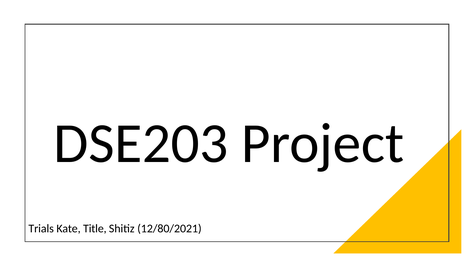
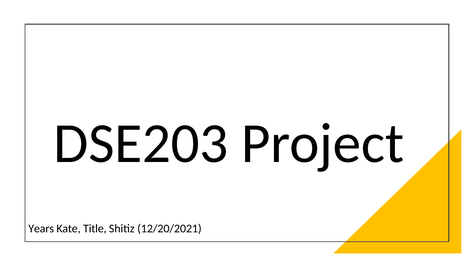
Trials: Trials -> Years
12/80/2021: 12/80/2021 -> 12/20/2021
